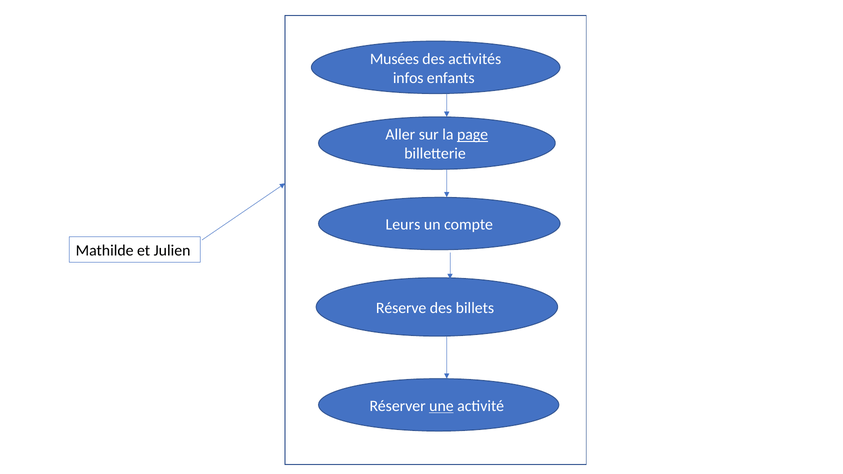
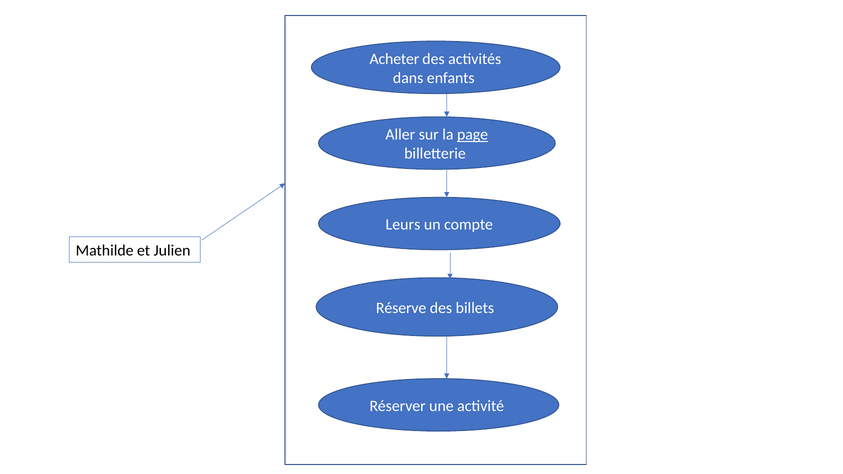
Musées: Musées -> Acheter
infos: infos -> dans
une underline: present -> none
